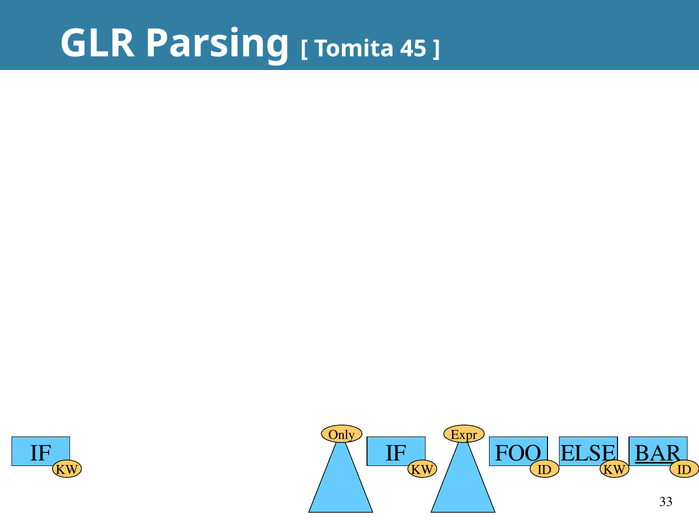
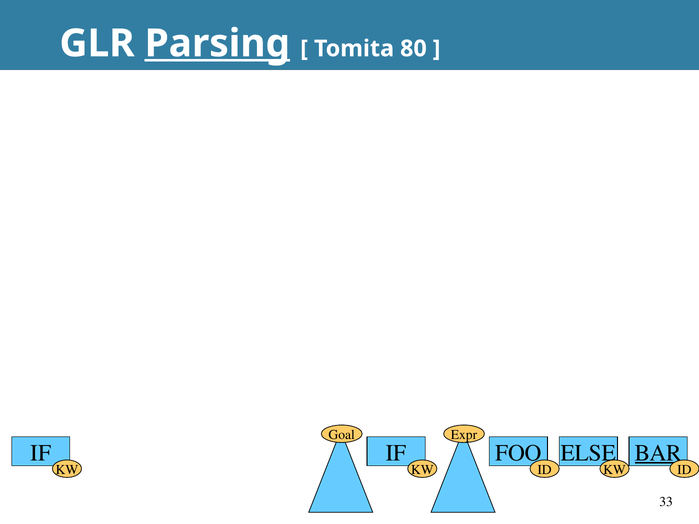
Parsing underline: none -> present
45: 45 -> 80
Only: Only -> Goal
